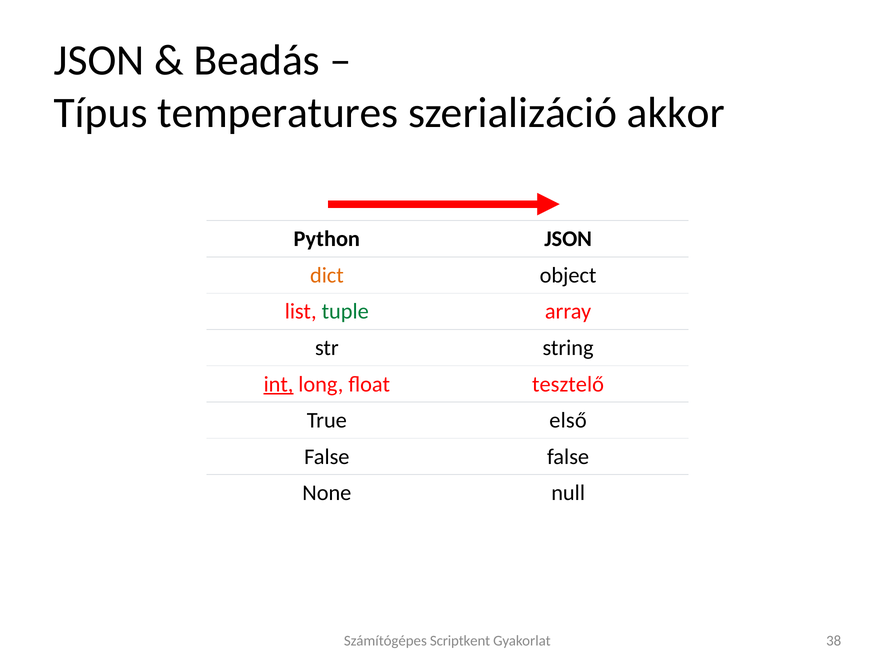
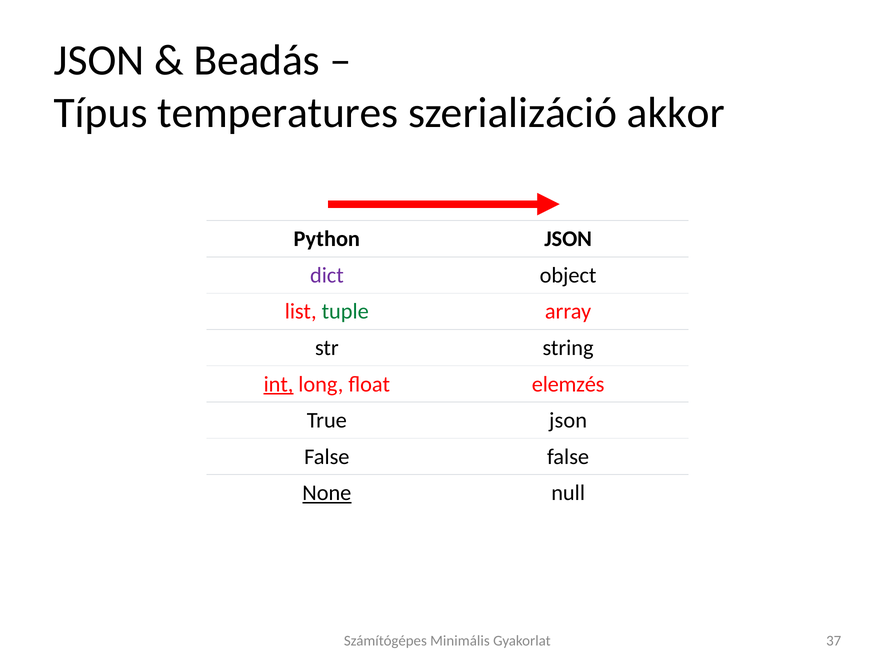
dict colour: orange -> purple
tesztelő: tesztelő -> elemzés
True első: első -> json
None underline: none -> present
Scriptkent: Scriptkent -> Minimális
38: 38 -> 37
